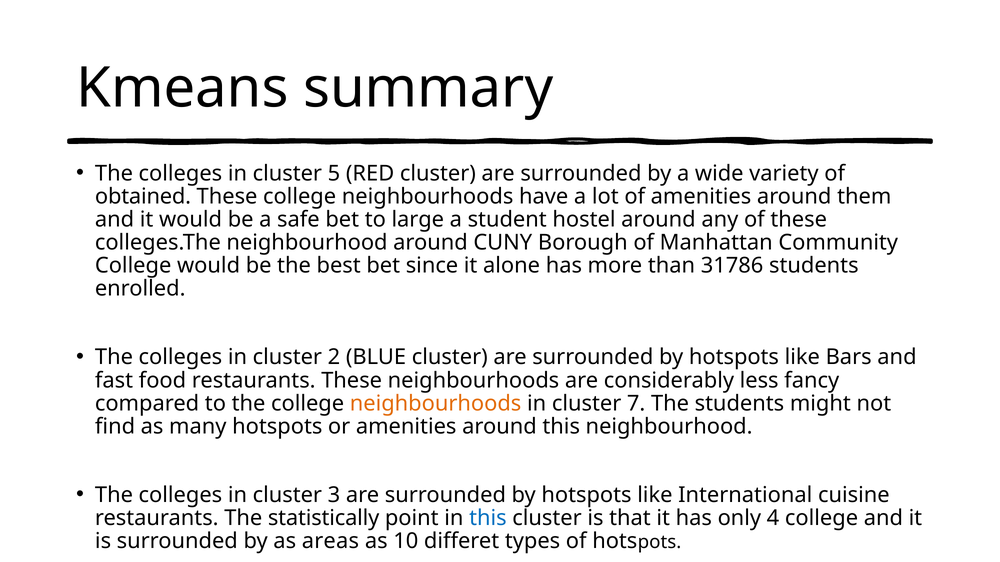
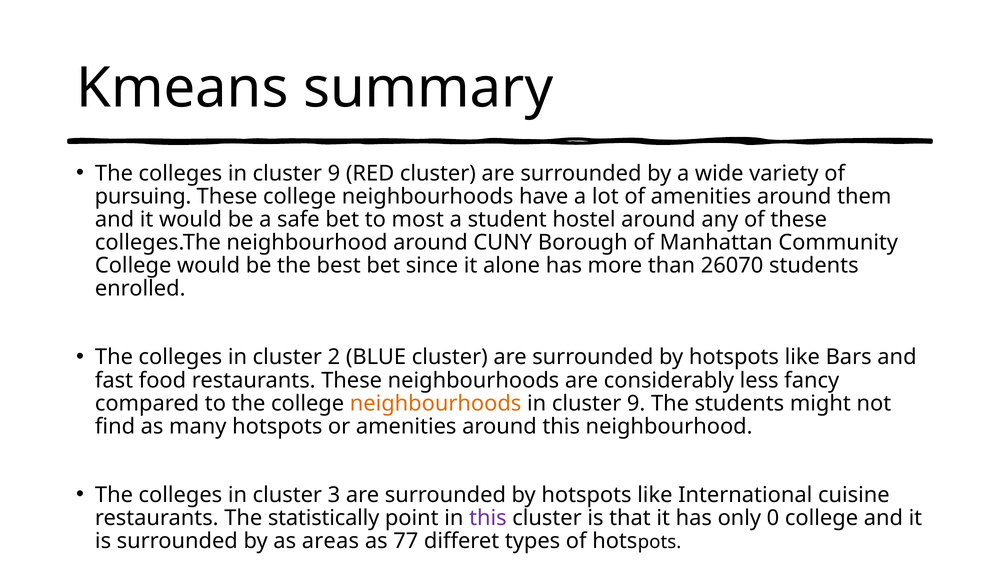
colleges in cluster 5: 5 -> 9
obtained: obtained -> pursuing
large: large -> most
31786: 31786 -> 26070
7 at (636, 404): 7 -> 9
this at (488, 518) colour: blue -> purple
4: 4 -> 0
10: 10 -> 77
